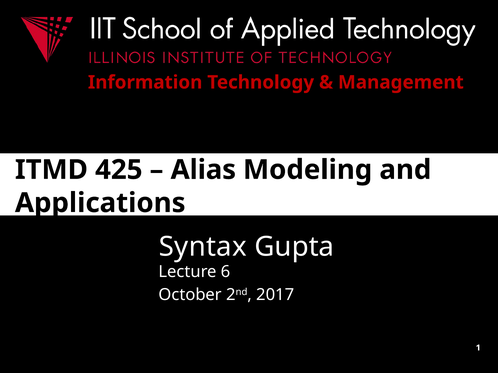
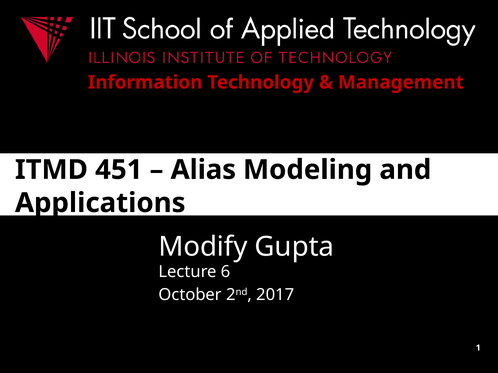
425: 425 -> 451
Syntax: Syntax -> Modify
